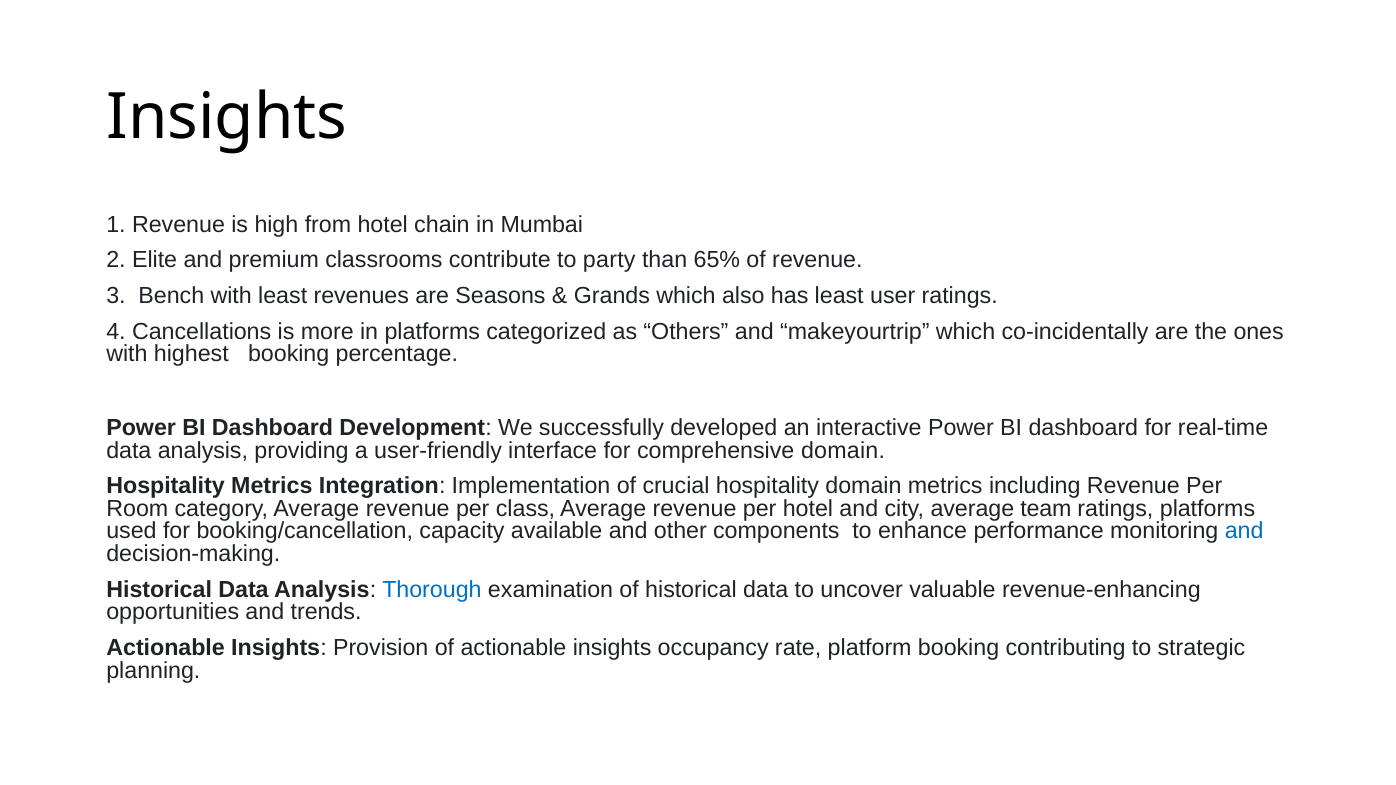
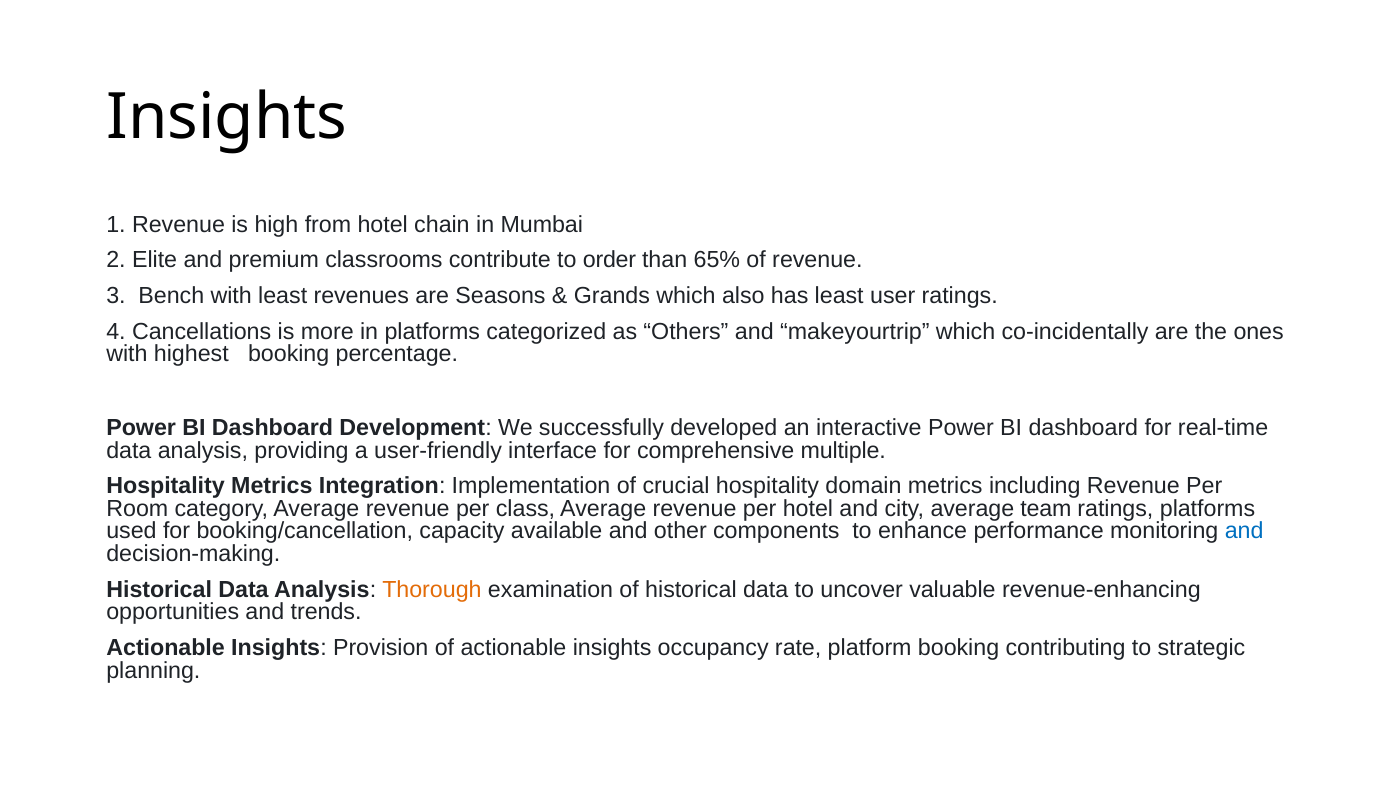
party: party -> order
comprehensive domain: domain -> multiple
Thorough colour: blue -> orange
